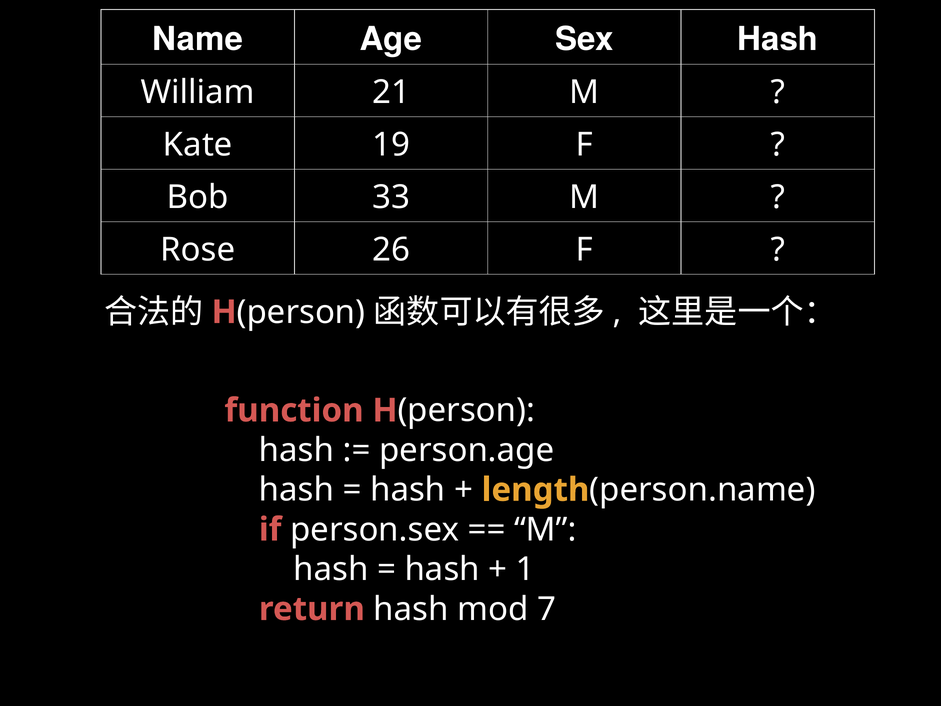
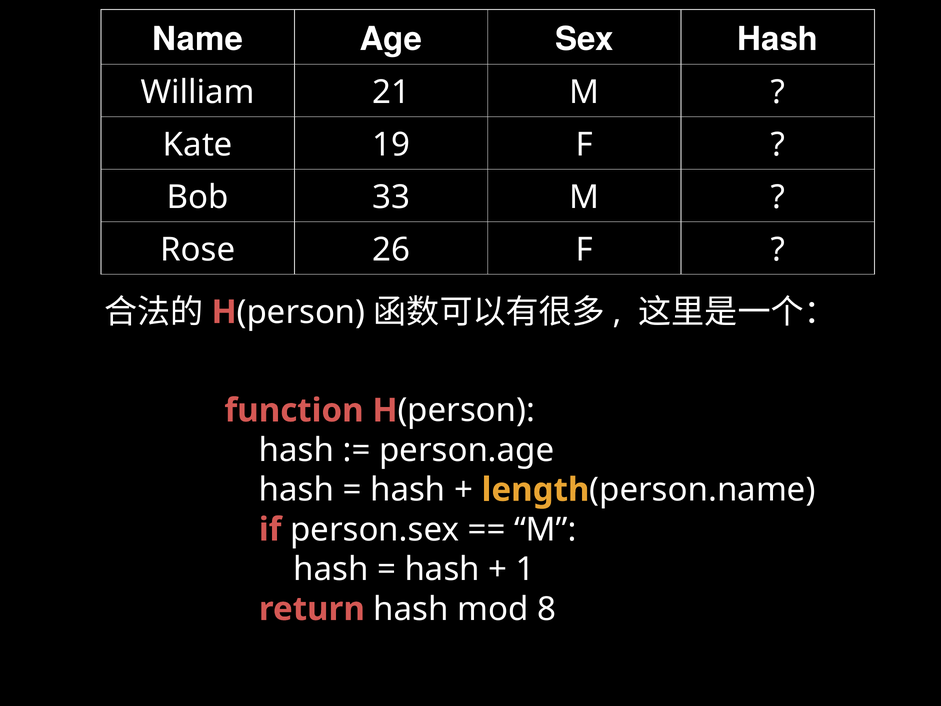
7: 7 -> 8
